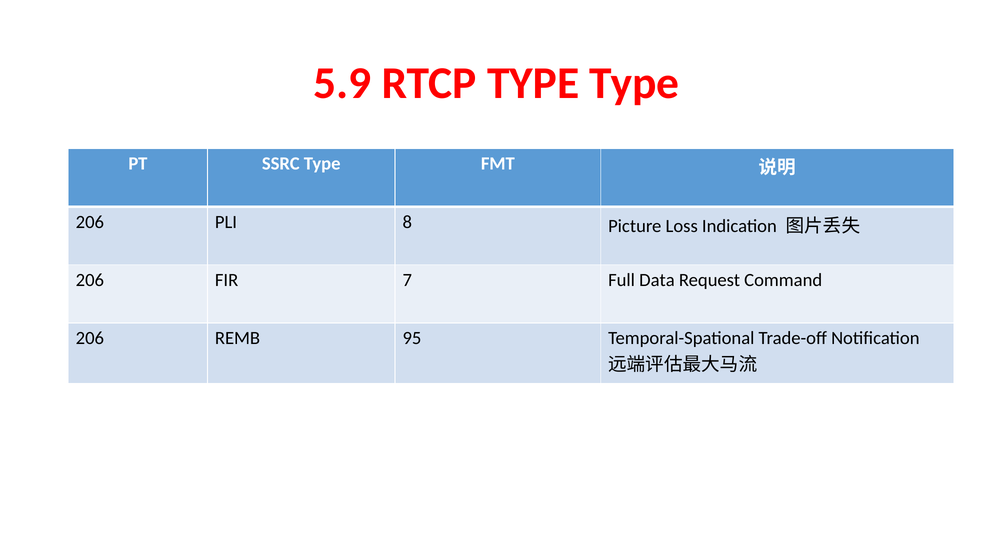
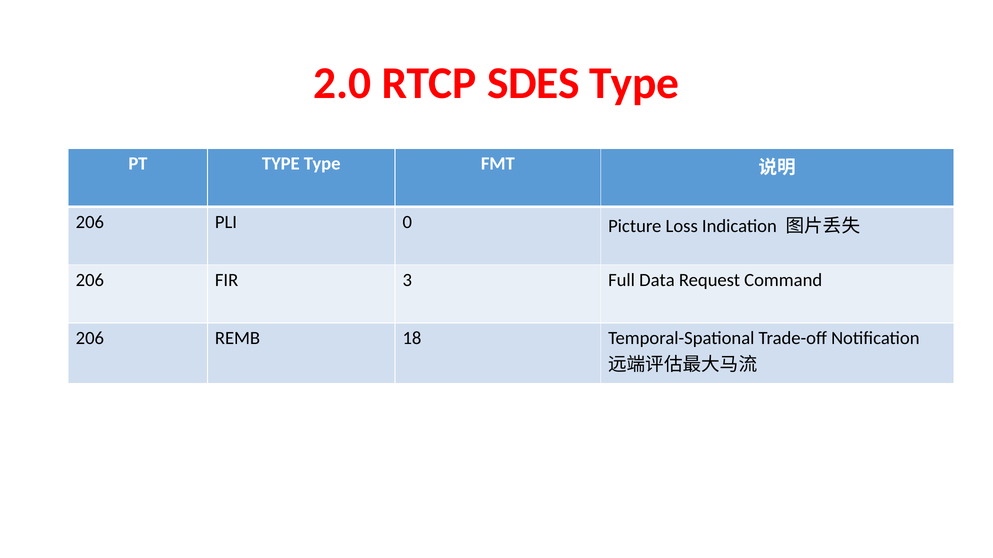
5.9: 5.9 -> 2.0
RTCP TYPE: TYPE -> SDES
PT SSRC: SSRC -> TYPE
8: 8 -> 0
7: 7 -> 3
95: 95 -> 18
